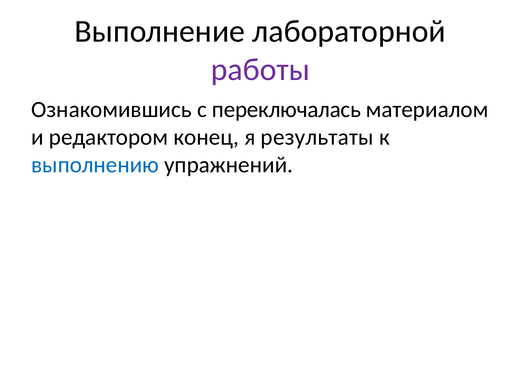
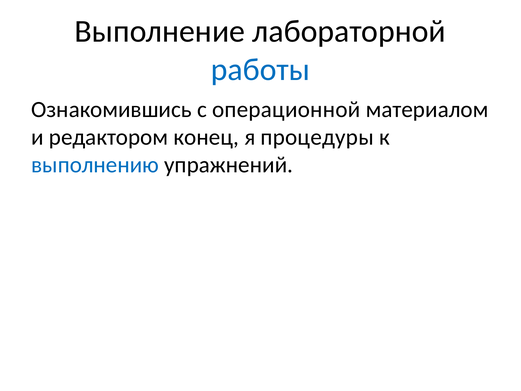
работы colour: purple -> blue
переключалась: переключалась -> операционной
результаты: результаты -> процедуры
